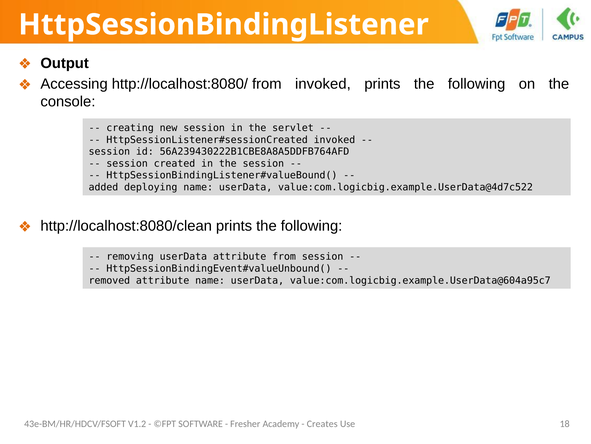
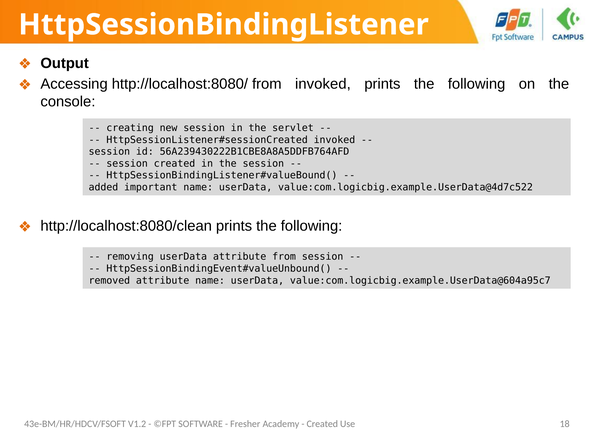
deploying: deploying -> important
Creates at (322, 423): Creates -> Created
